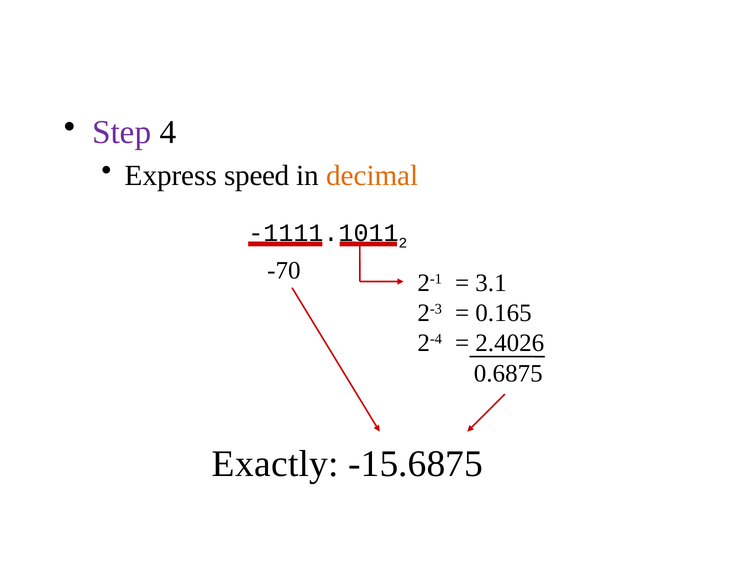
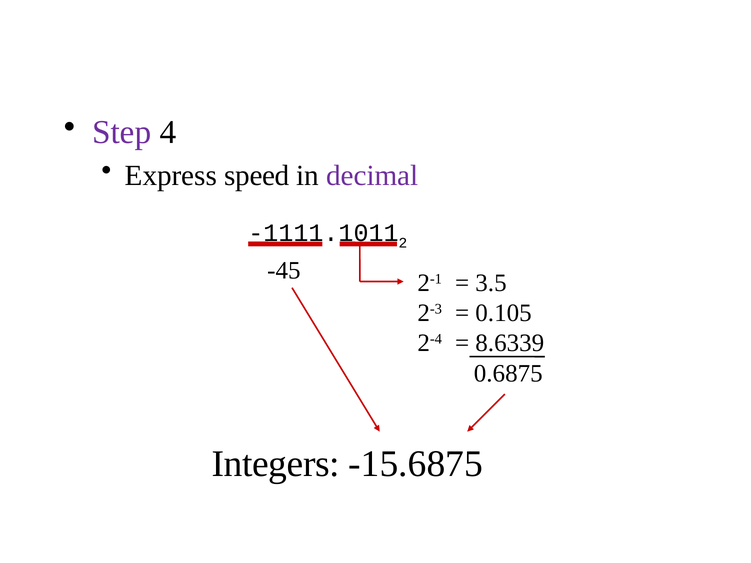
decimal colour: orange -> purple
-70: -70 -> -45
3.1: 3.1 -> 3.5
0.165: 0.165 -> 0.105
2.4026: 2.4026 -> 8.6339
Exactly: Exactly -> Integers
